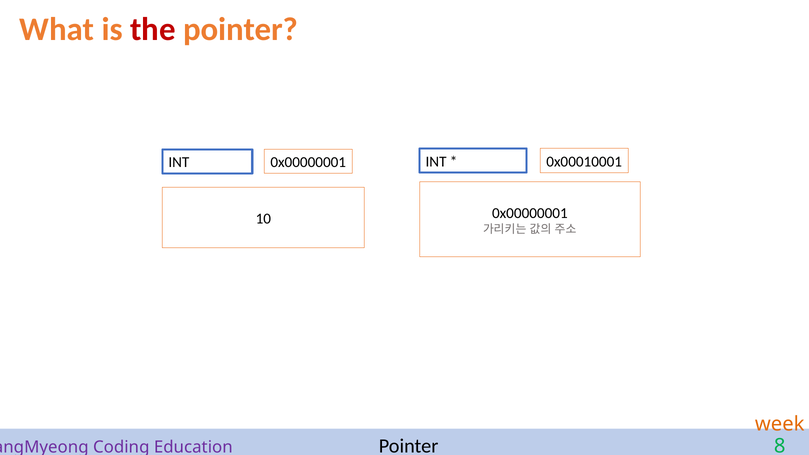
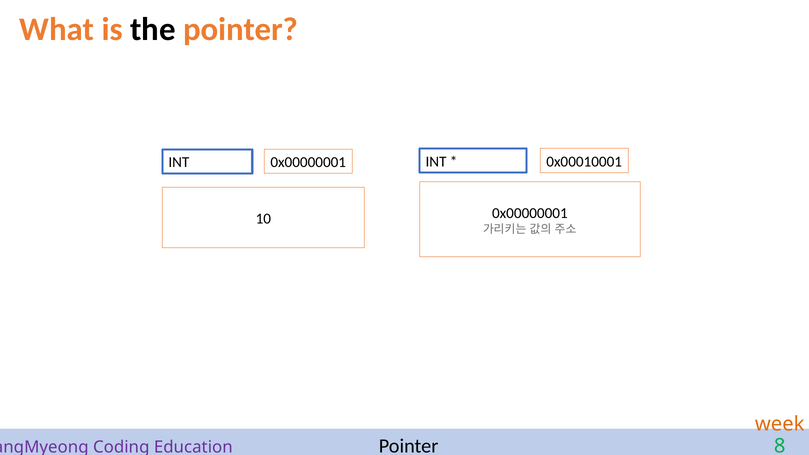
the colour: red -> black
